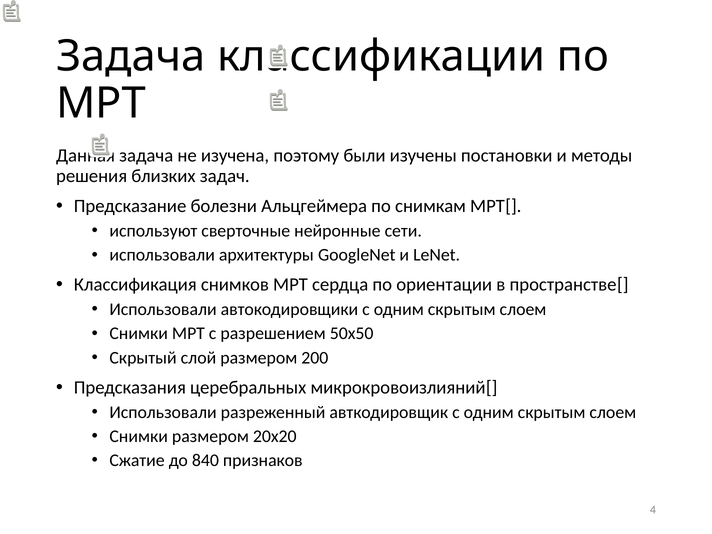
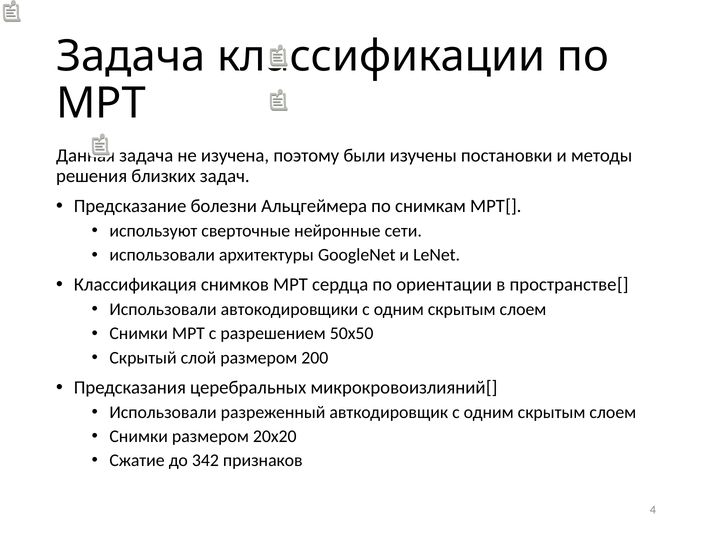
840: 840 -> 342
